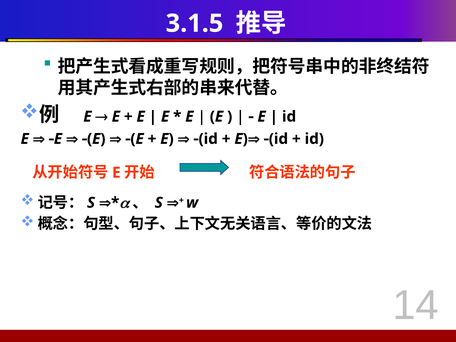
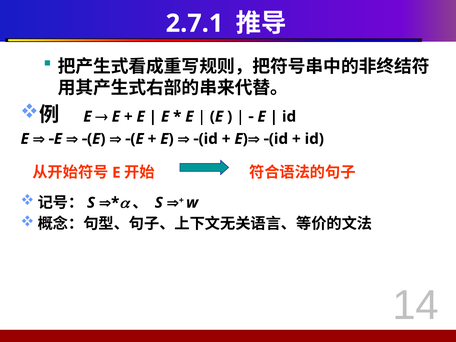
3.1.5: 3.1.5 -> 2.7.1
